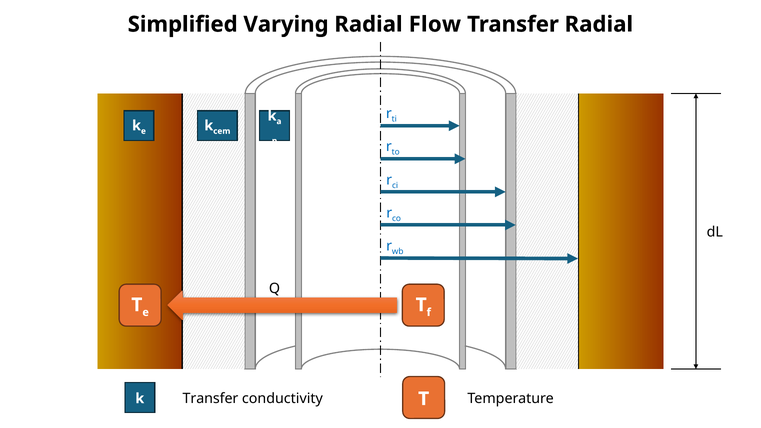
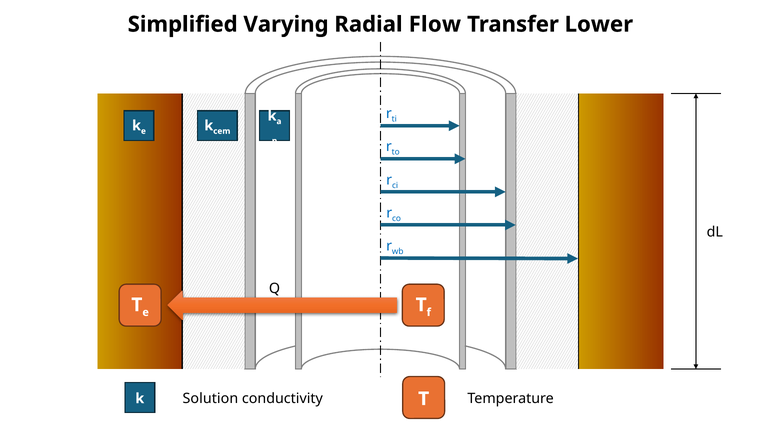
Transfer Radial: Radial -> Lower
Transfer at (210, 398): Transfer -> Solution
